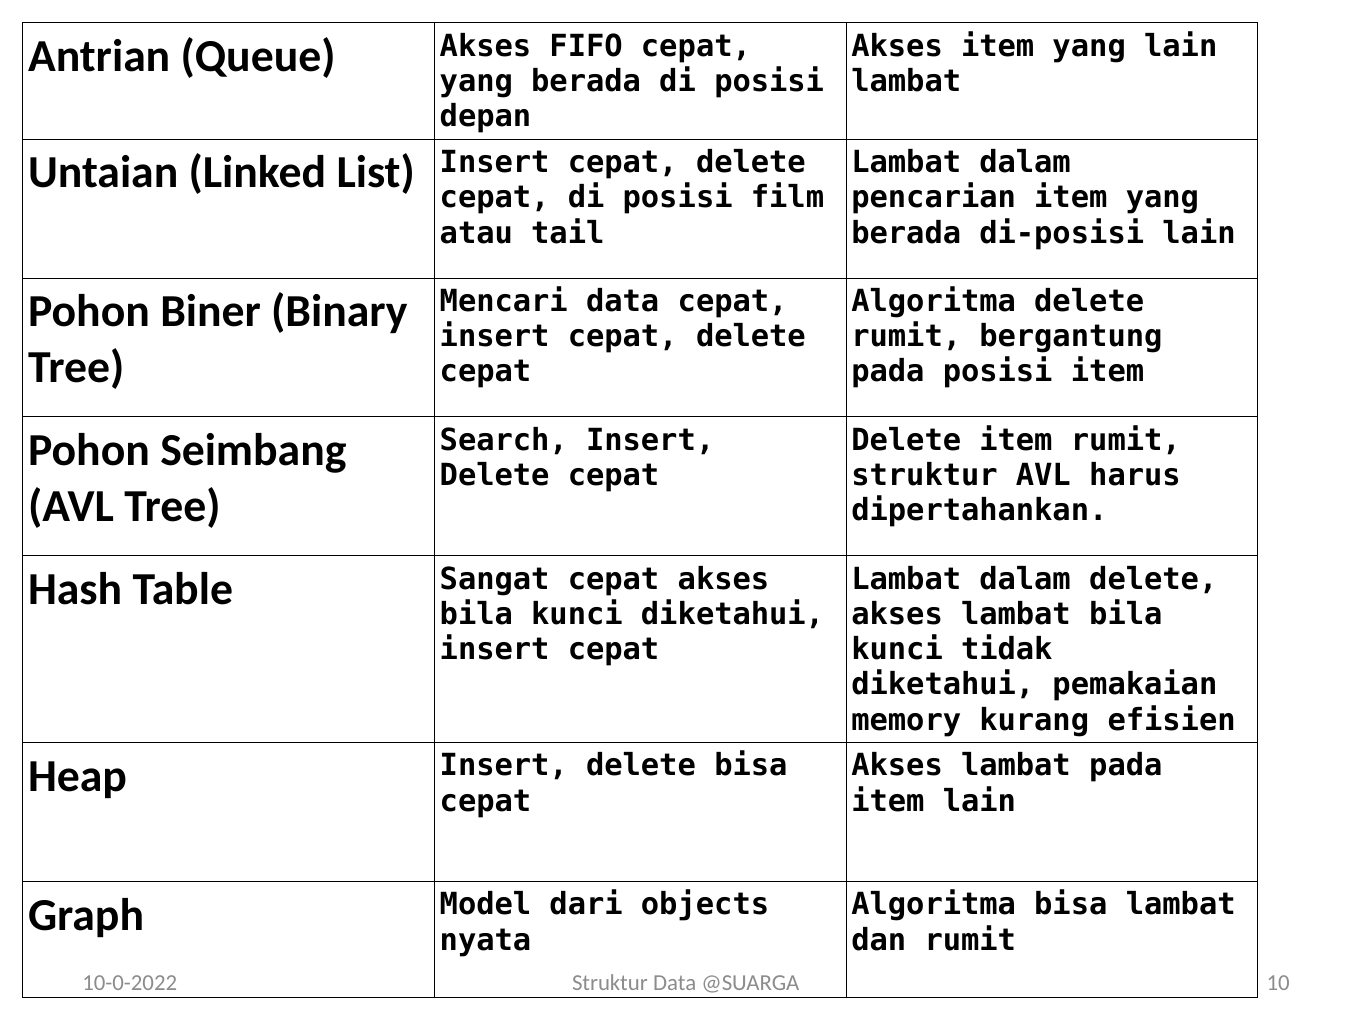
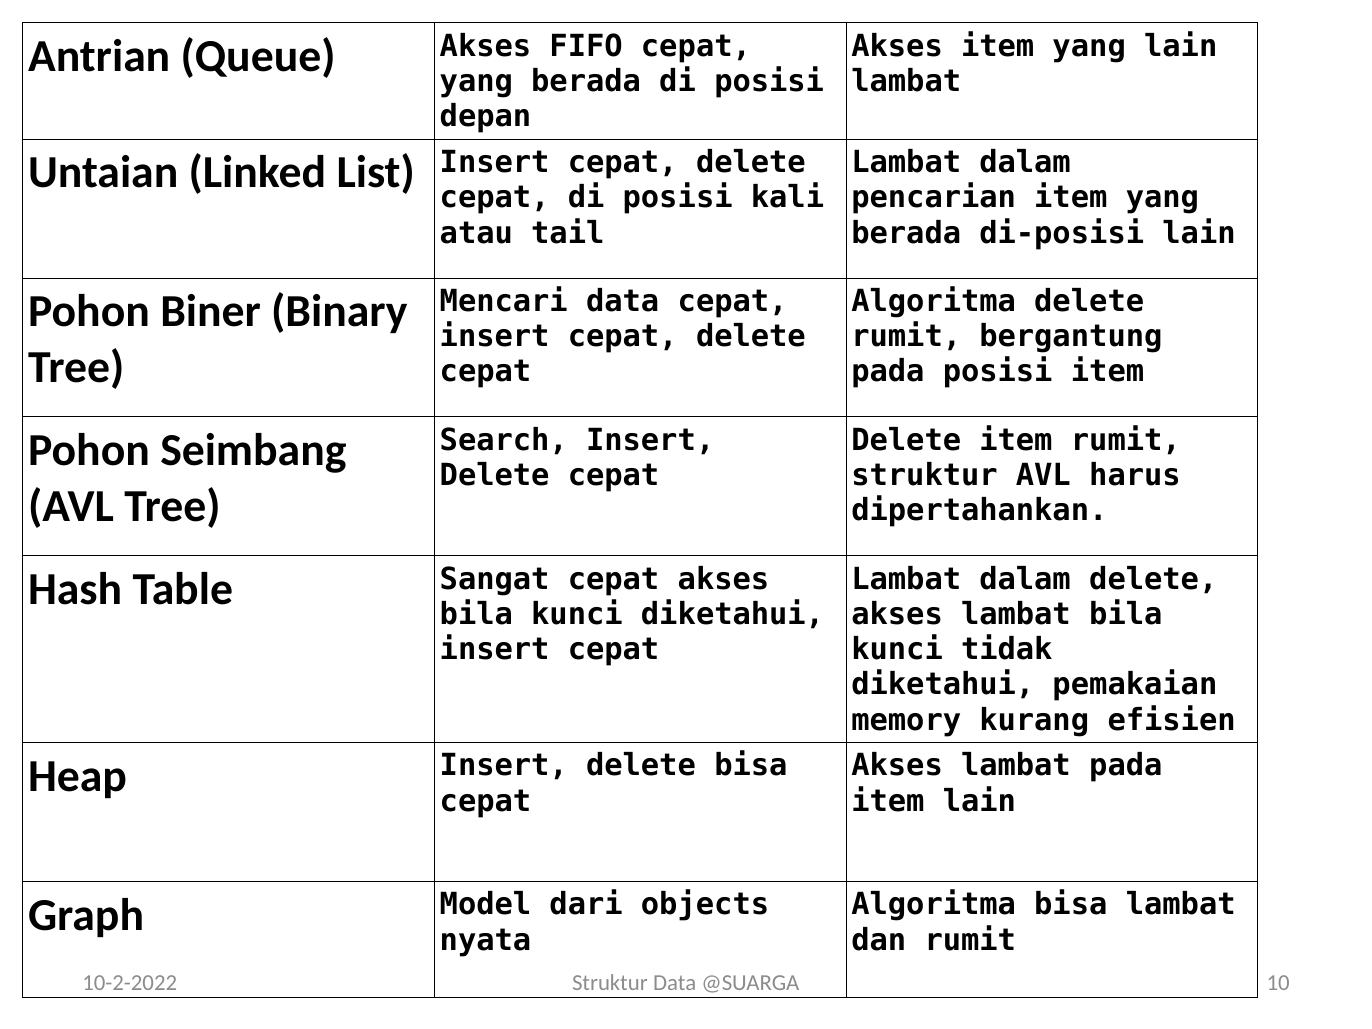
film: film -> kali
10-0-2022: 10-0-2022 -> 10-2-2022
